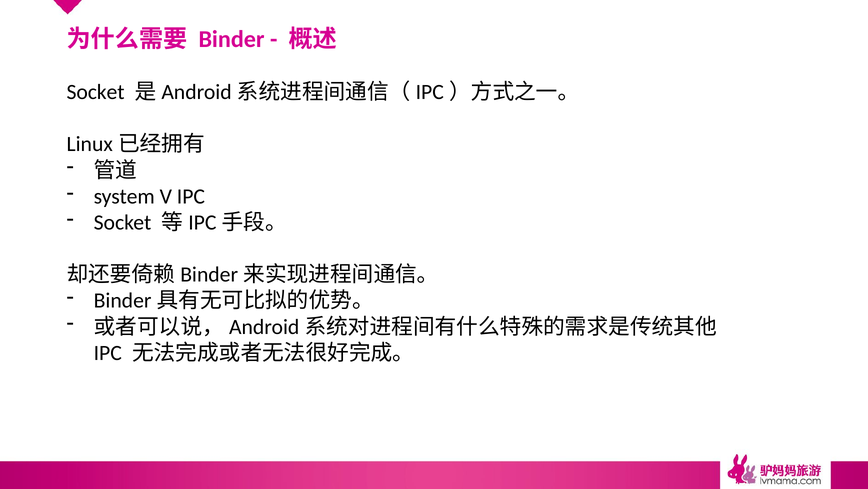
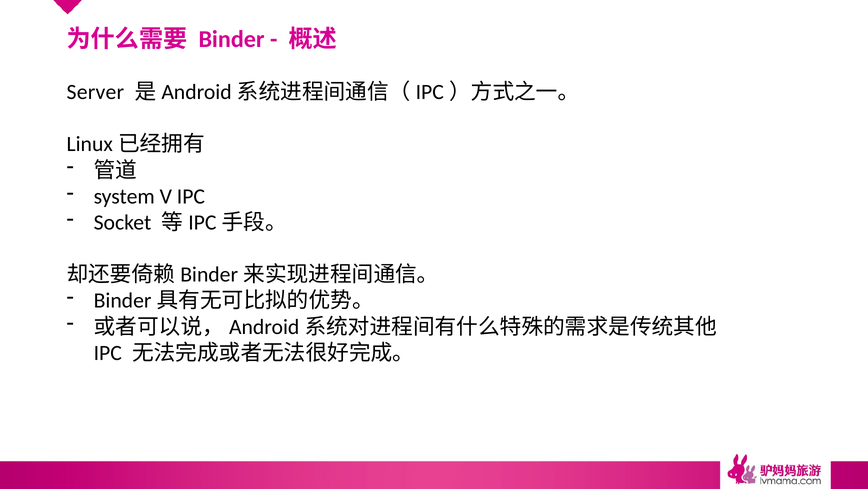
Socket at (96, 92): Socket -> Server
